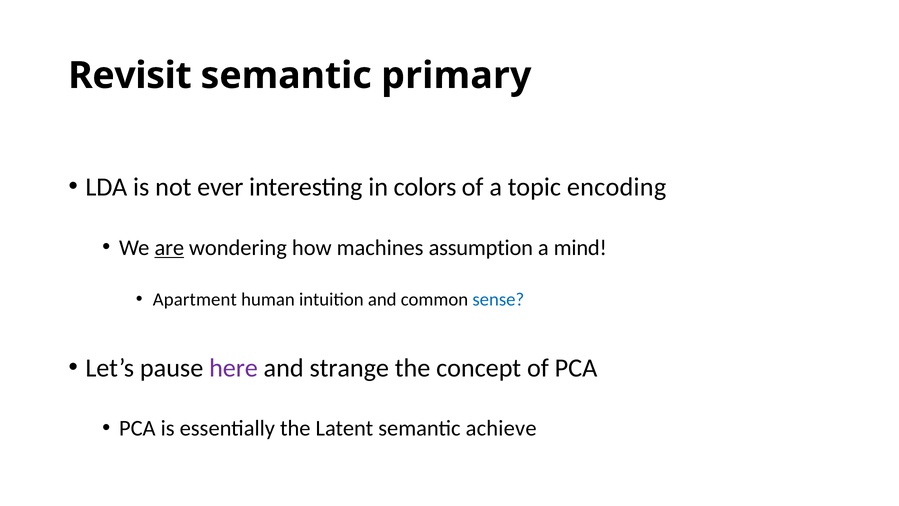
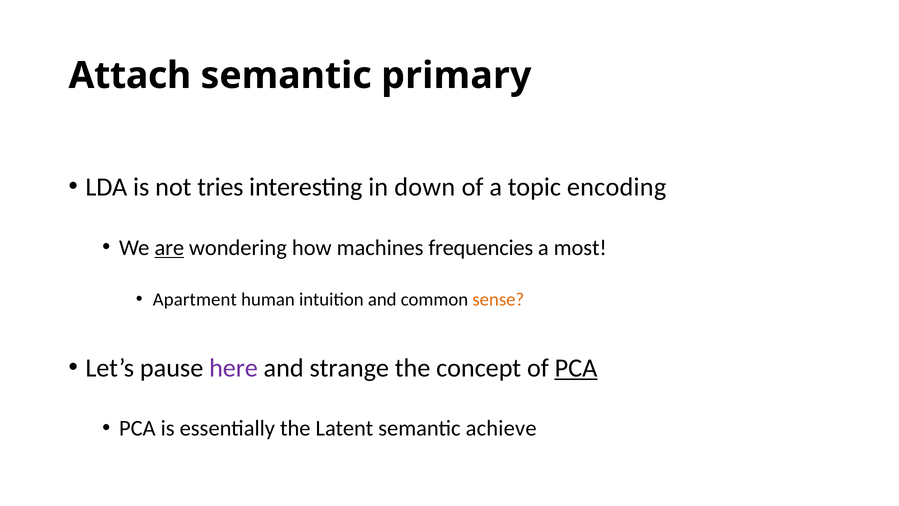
Revisit: Revisit -> Attach
ever: ever -> tries
colors: colors -> down
assumption: assumption -> frequencies
mind: mind -> most
sense colour: blue -> orange
PCA at (576, 368) underline: none -> present
